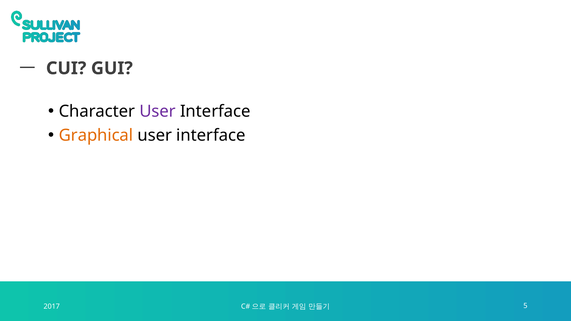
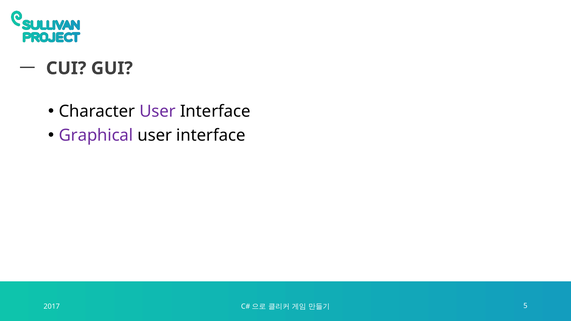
Graphical colour: orange -> purple
